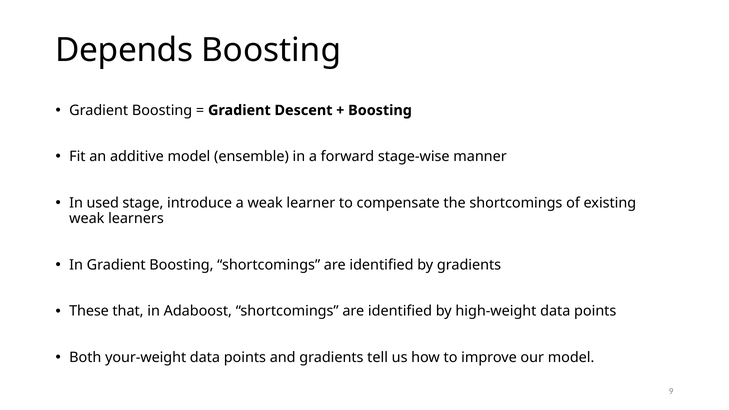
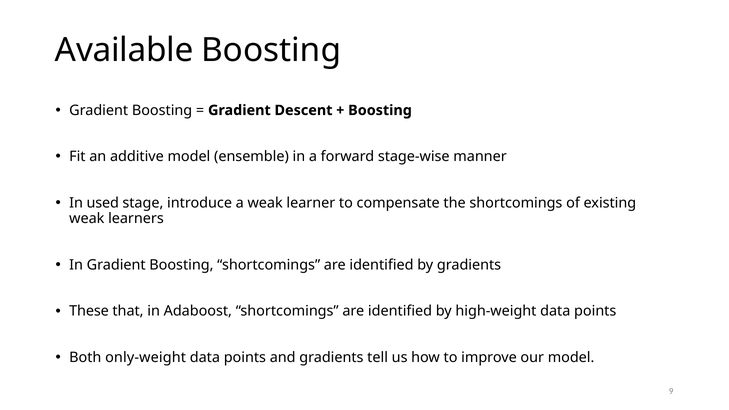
Depends: Depends -> Available
your-weight: your-weight -> only-weight
